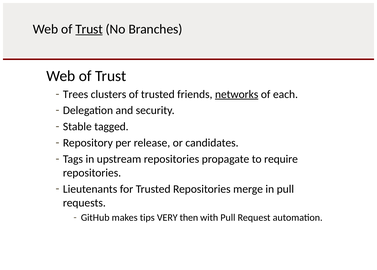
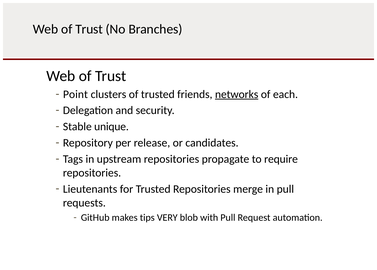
Trust at (89, 29) underline: present -> none
Trees: Trees -> Point
tagged: tagged -> unique
then: then -> blob
